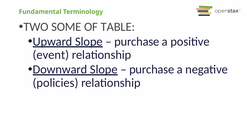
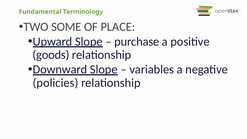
TABLE: TABLE -> PLACE
event: event -> goods
purchase at (152, 69): purchase -> variables
